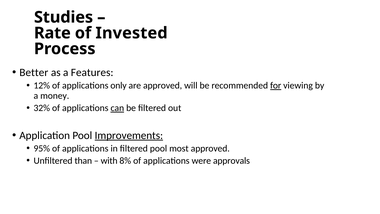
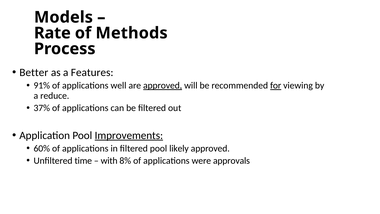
Studies: Studies -> Models
Invested: Invested -> Methods
12%: 12% -> 91%
only: only -> well
approved at (163, 85) underline: none -> present
money: money -> reduce
32%: 32% -> 37%
can underline: present -> none
95%: 95% -> 60%
most: most -> likely
than: than -> time
